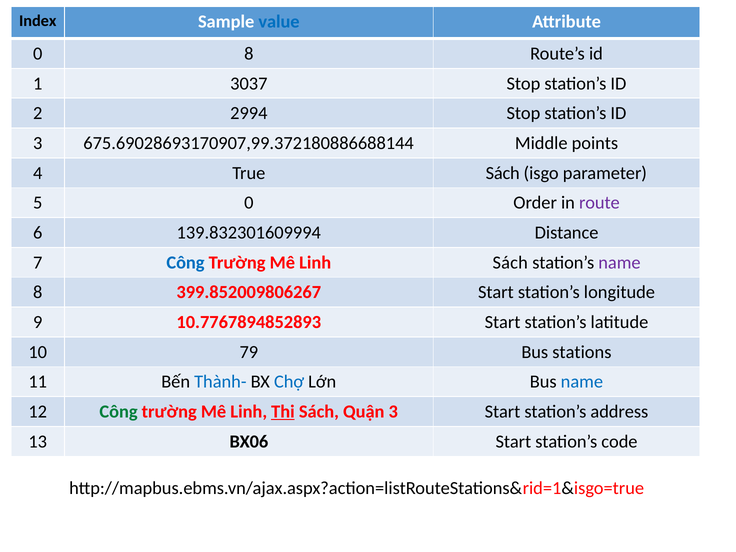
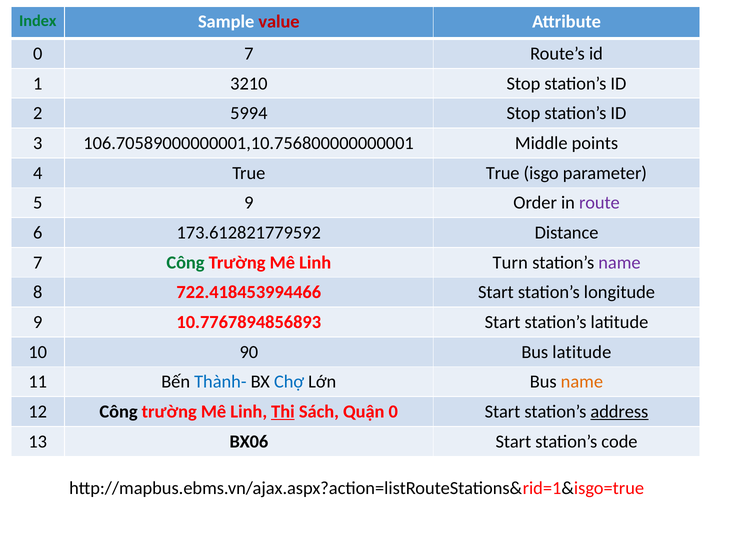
Index colour: black -> green
value colour: blue -> red
0 8: 8 -> 7
3037: 3037 -> 3210
2994: 2994 -> 5994
675.69028693170907,99.372180886688144: 675.69028693170907,99.372180886688144 -> 106.70589000000001,10.756800000000001
True Sách: Sách -> True
5 0: 0 -> 9
139.832301609994: 139.832301609994 -> 173.612821779592
Công at (185, 263) colour: blue -> green
Linh Sách: Sách -> Turn
399.852009806267: 399.852009806267 -> 722.418453994466
10.7767894852893: 10.7767894852893 -> 10.7767894856893
79: 79 -> 90
Bus stations: stations -> latitude
name at (582, 382) colour: blue -> orange
Công at (119, 412) colour: green -> black
Quận 3: 3 -> 0
address underline: none -> present
